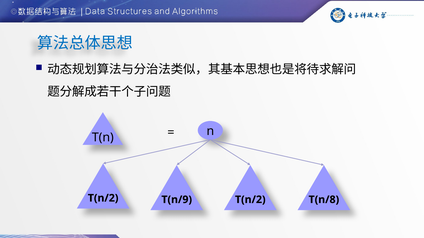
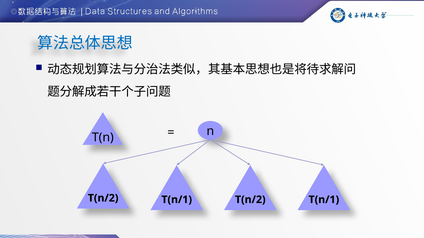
T(n/9 at (177, 200): T(n/9 -> T(n/1
T(n/8 at (324, 200): T(n/8 -> T(n/1
